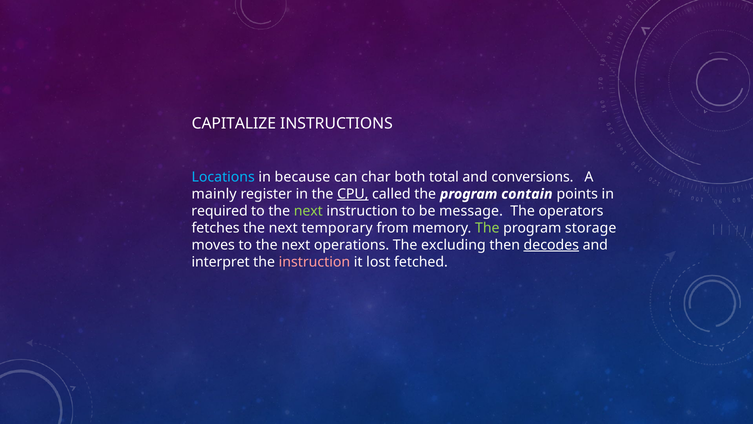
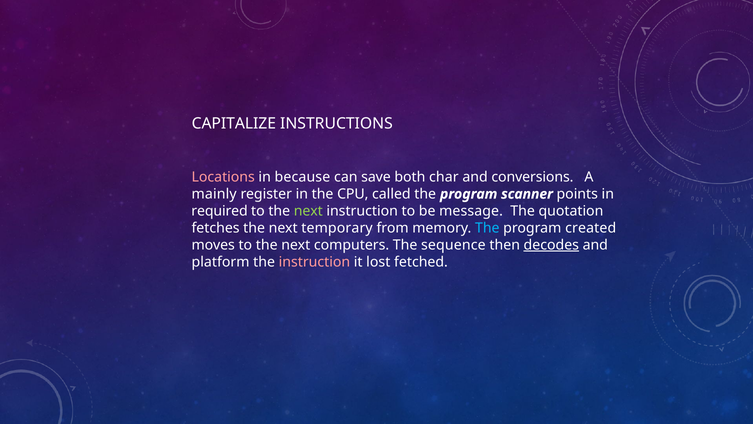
Locations colour: light blue -> pink
char: char -> save
total: total -> char
CPU underline: present -> none
contain: contain -> scanner
operators: operators -> quotation
The at (487, 228) colour: light green -> light blue
storage: storage -> created
operations: operations -> computers
excluding: excluding -> sequence
interpret: interpret -> platform
